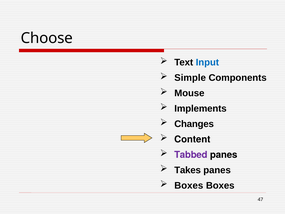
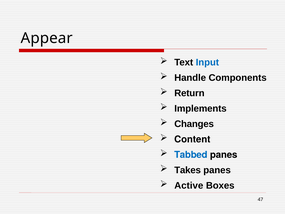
Choose: Choose -> Appear
Simple: Simple -> Handle
Mouse: Mouse -> Return
Tabbed colour: purple -> blue
Boxes at (189, 185): Boxes -> Active
